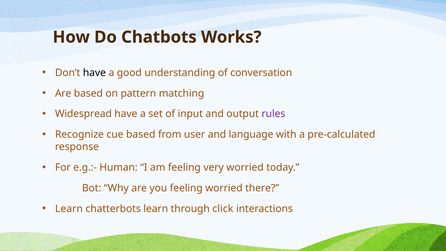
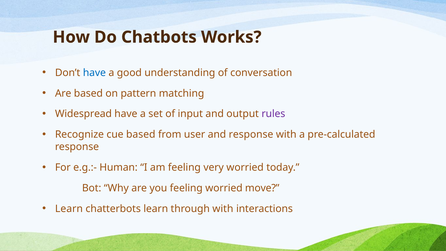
have at (94, 73) colour: black -> blue
and language: language -> response
there: there -> move
through click: click -> with
